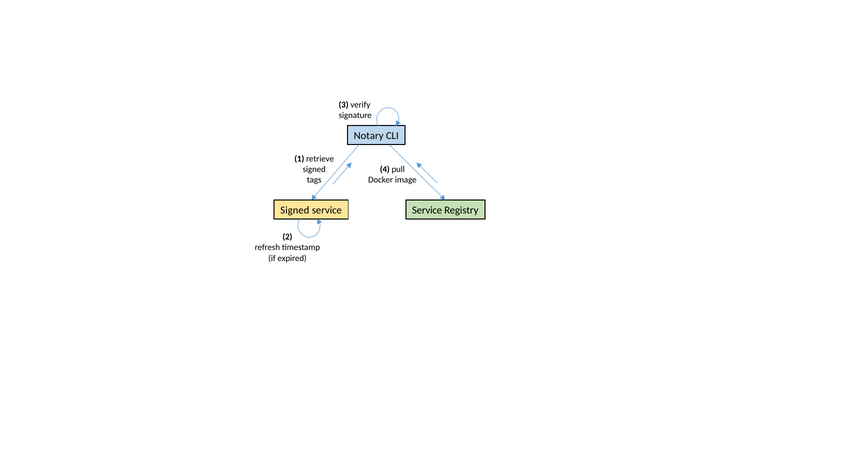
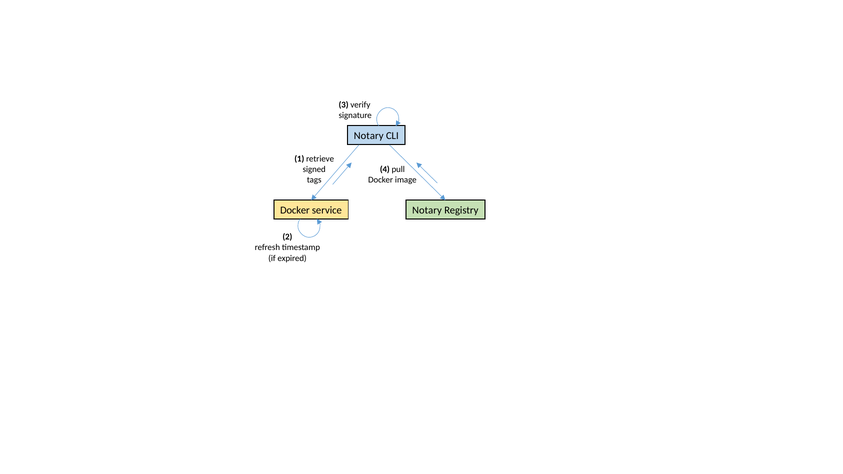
Signed at (295, 210): Signed -> Docker
Service at (427, 210): Service -> Notary
